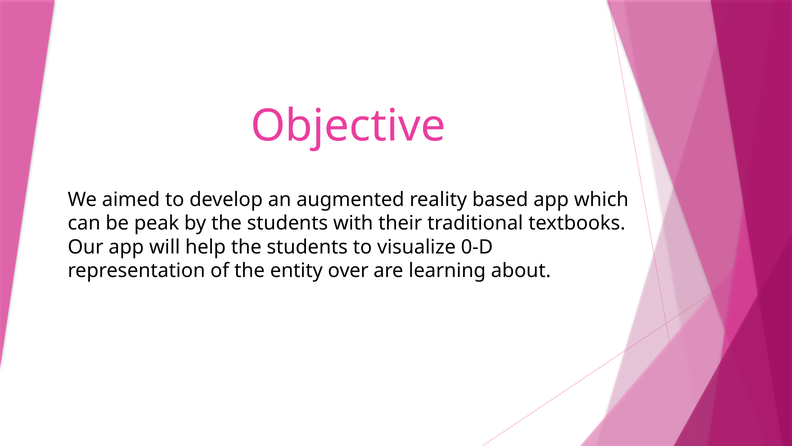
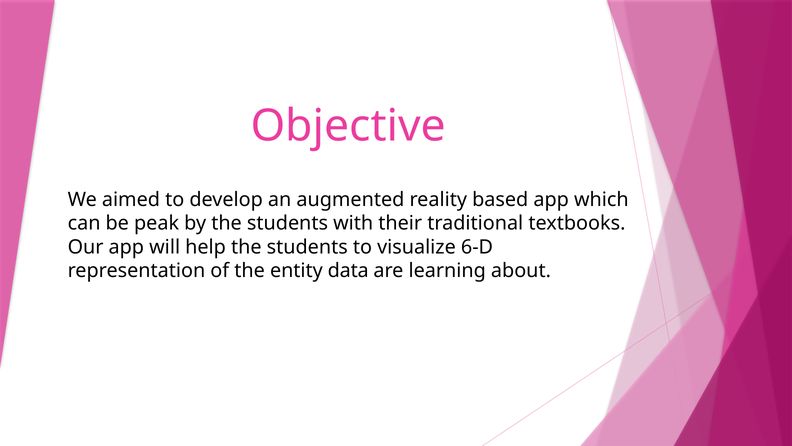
0-D: 0-D -> 6-D
over: over -> data
